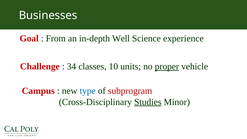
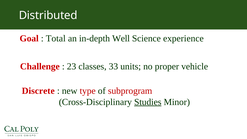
Businesses: Businesses -> Distributed
From: From -> Total
34: 34 -> 23
10: 10 -> 33
proper underline: present -> none
Campus: Campus -> Discrete
type colour: blue -> red
